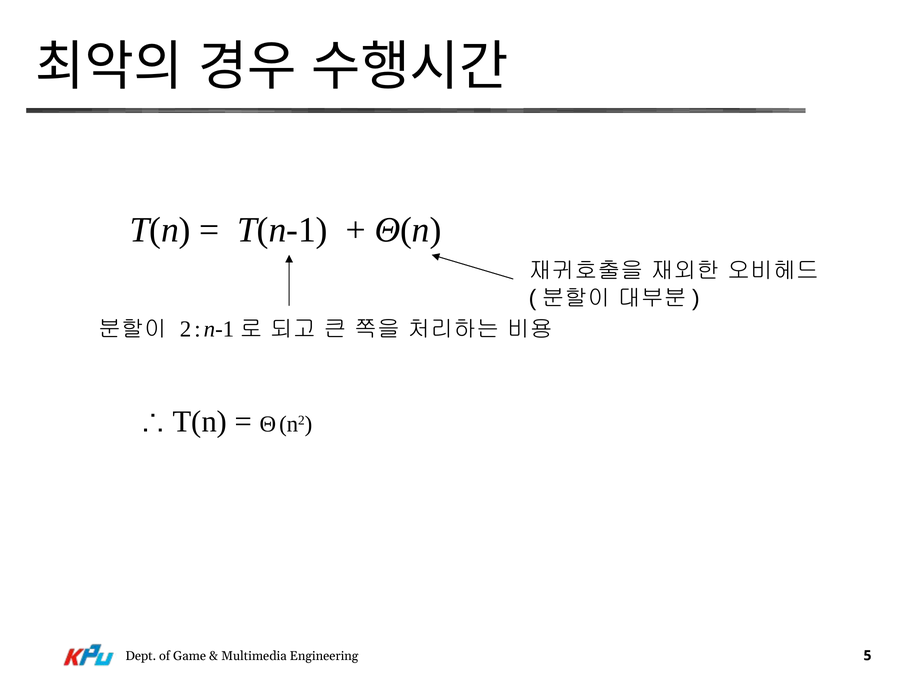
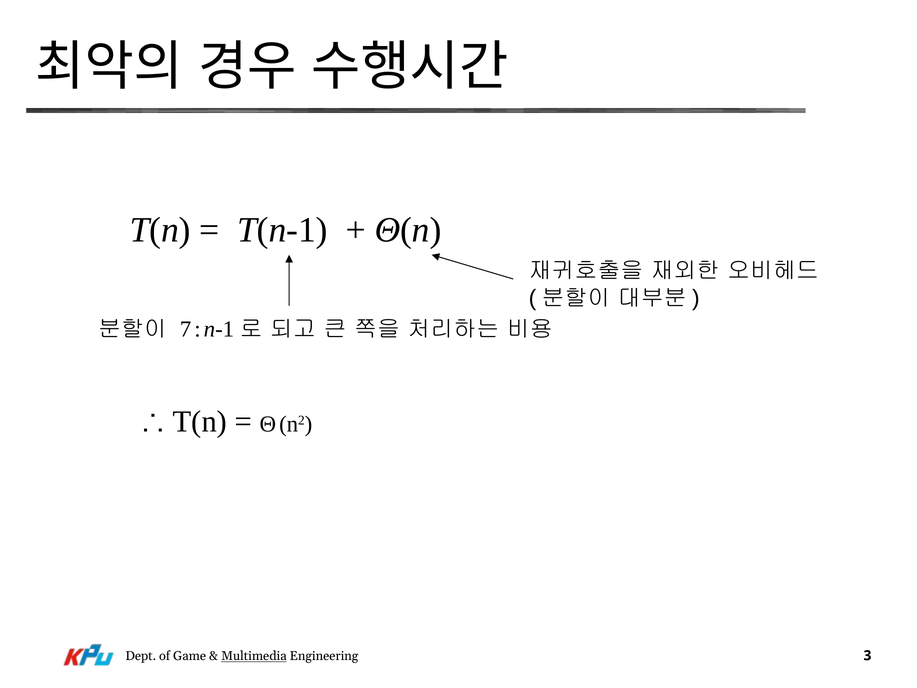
2: 2 -> 7
Multimedia underline: none -> present
5: 5 -> 3
